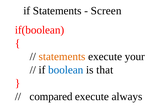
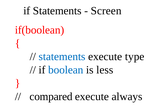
statements at (62, 57) colour: orange -> blue
your: your -> type
that: that -> less
